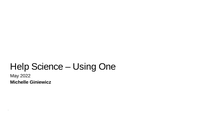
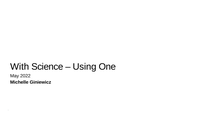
Help: Help -> With
